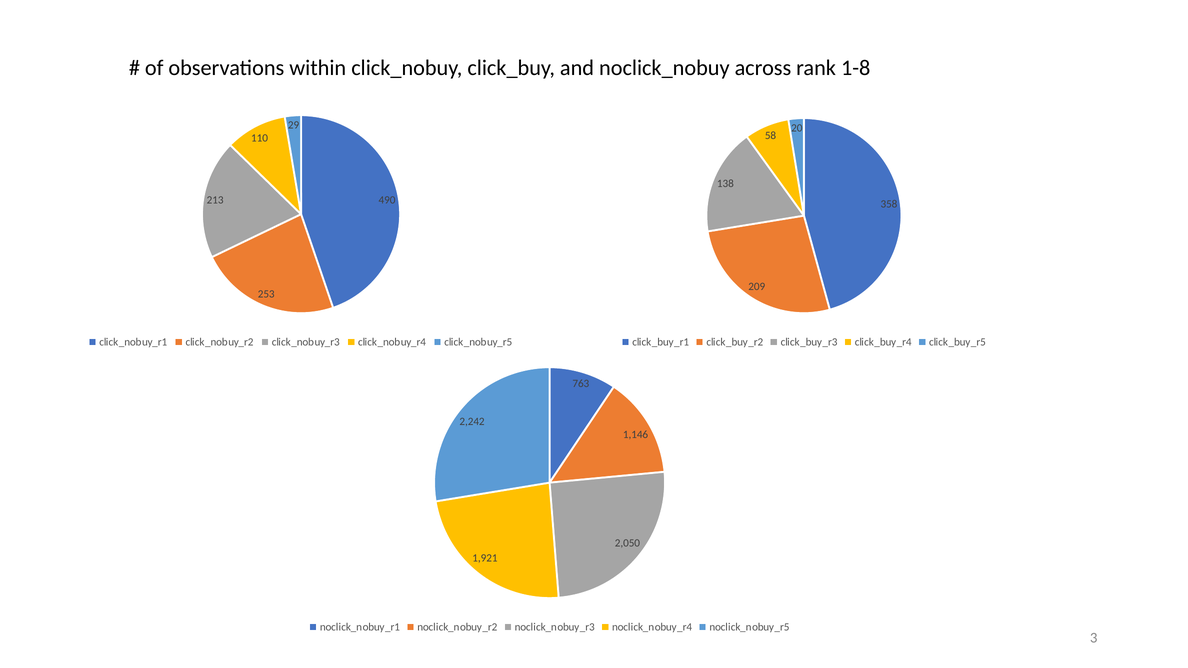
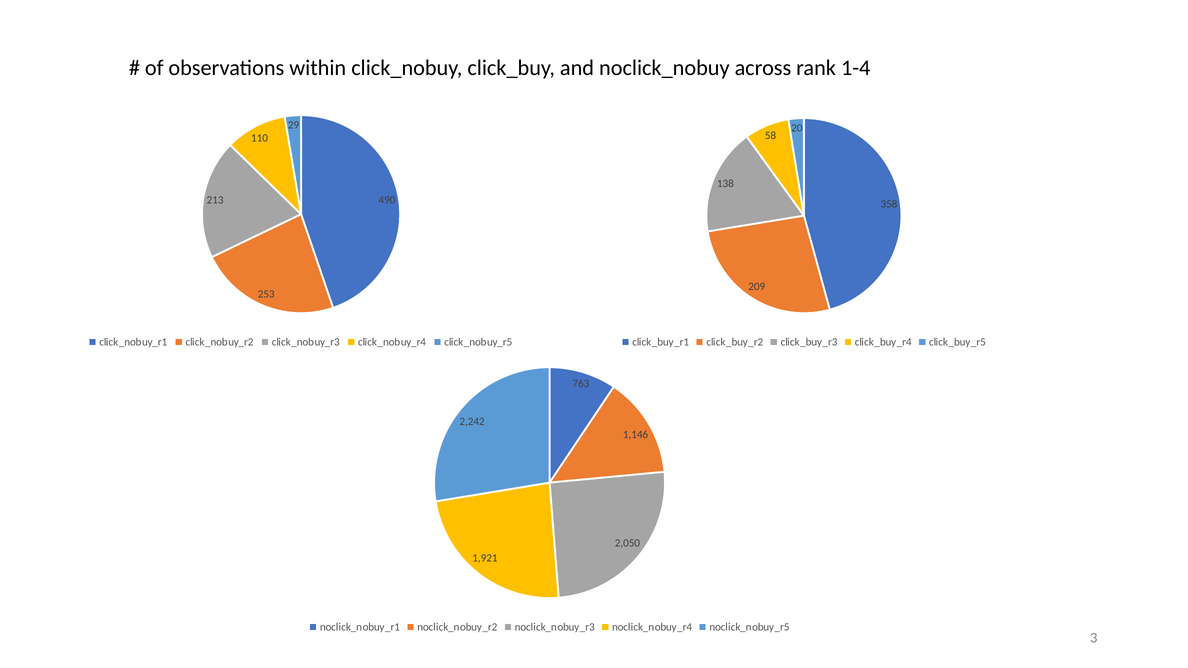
1-8: 1-8 -> 1-4
